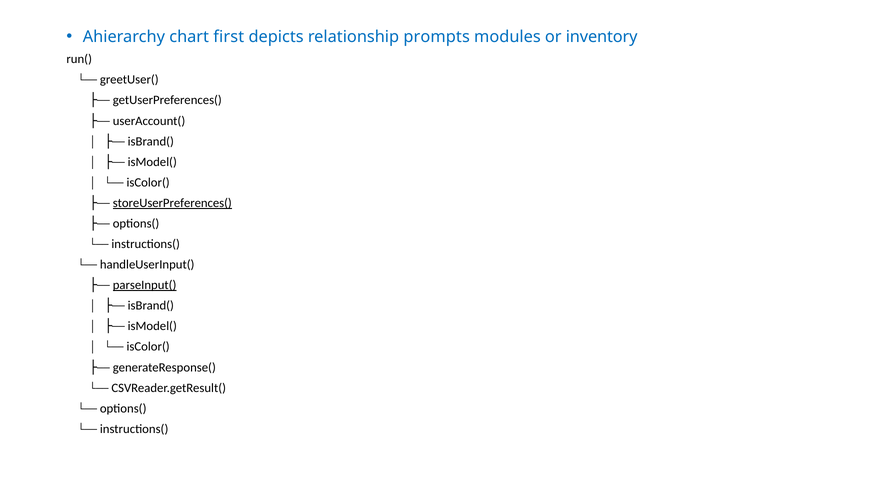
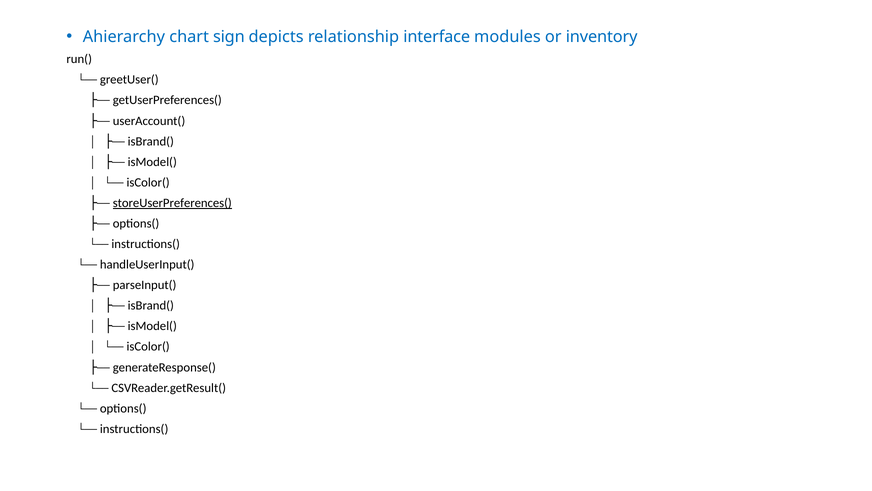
first: first -> sign
prompts: prompts -> interface
parseInput( underline: present -> none
